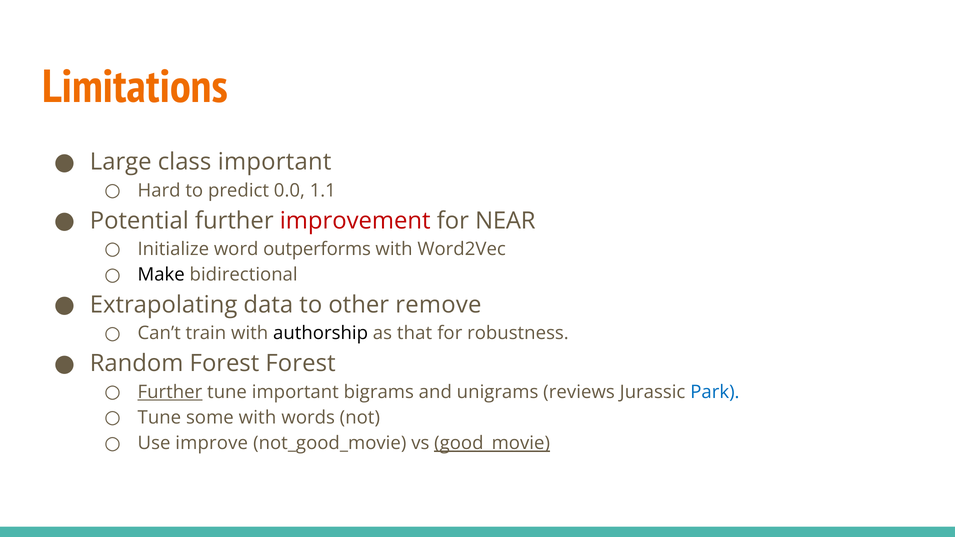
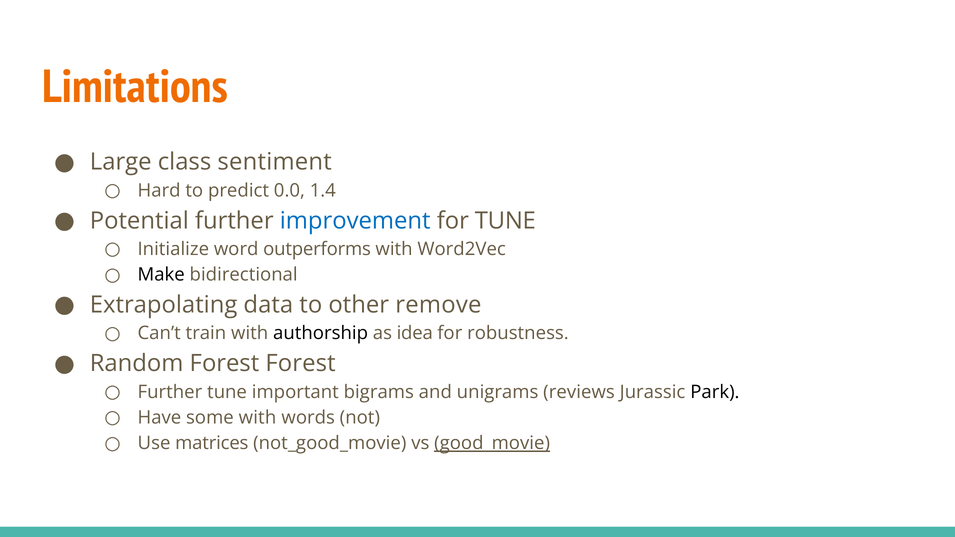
class important: important -> sentiment
1.1: 1.1 -> 1.4
improvement colour: red -> blue
for NEAR: NEAR -> TUNE
that: that -> idea
Further at (170, 392) underline: present -> none
Park colour: blue -> black
Tune at (159, 418): Tune -> Have
improve: improve -> matrices
